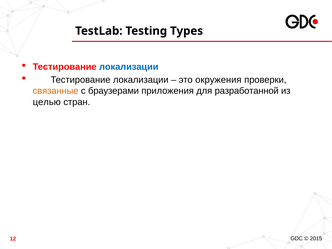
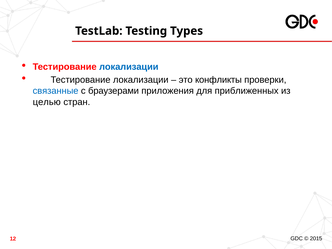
окружения: окружения -> конфликты
связанные colour: orange -> blue
разработанной: разработанной -> приближенных
